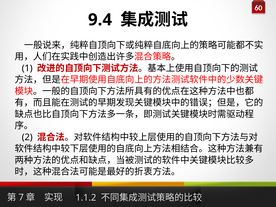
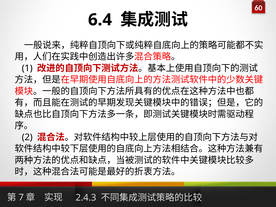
9.4: 9.4 -> 6.4
1.1.2: 1.1.2 -> 2.4.3
